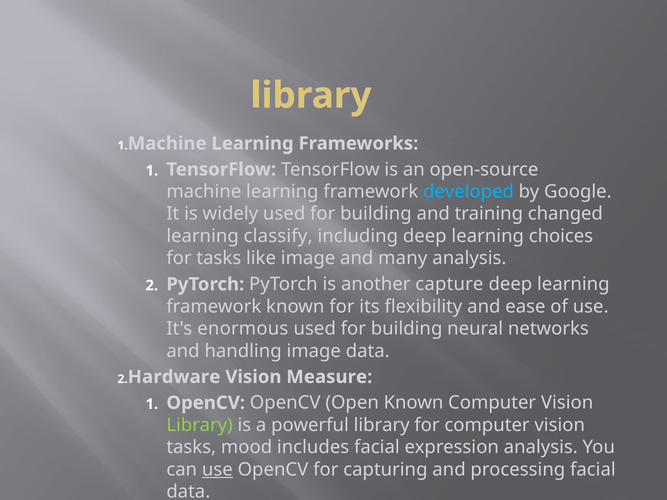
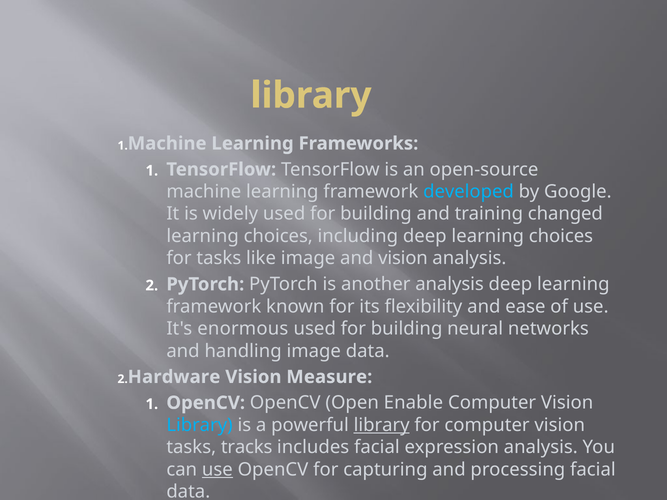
classify at (278, 236): classify -> choices
and many: many -> vision
another capture: capture -> analysis
Open Known: Known -> Enable
Library at (200, 425) colour: light green -> light blue
library at (382, 425) underline: none -> present
mood: mood -> tracks
